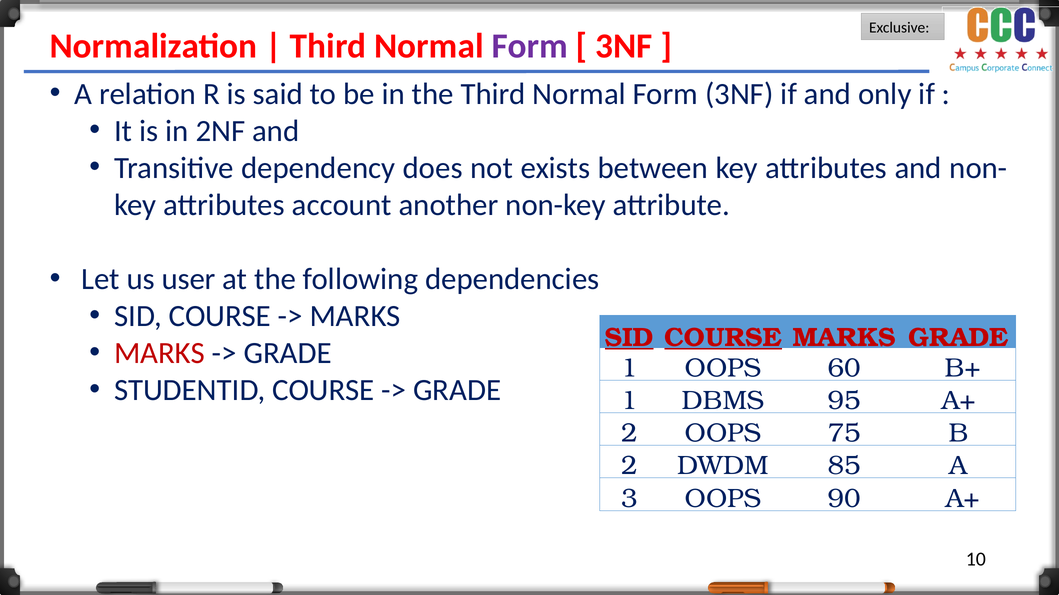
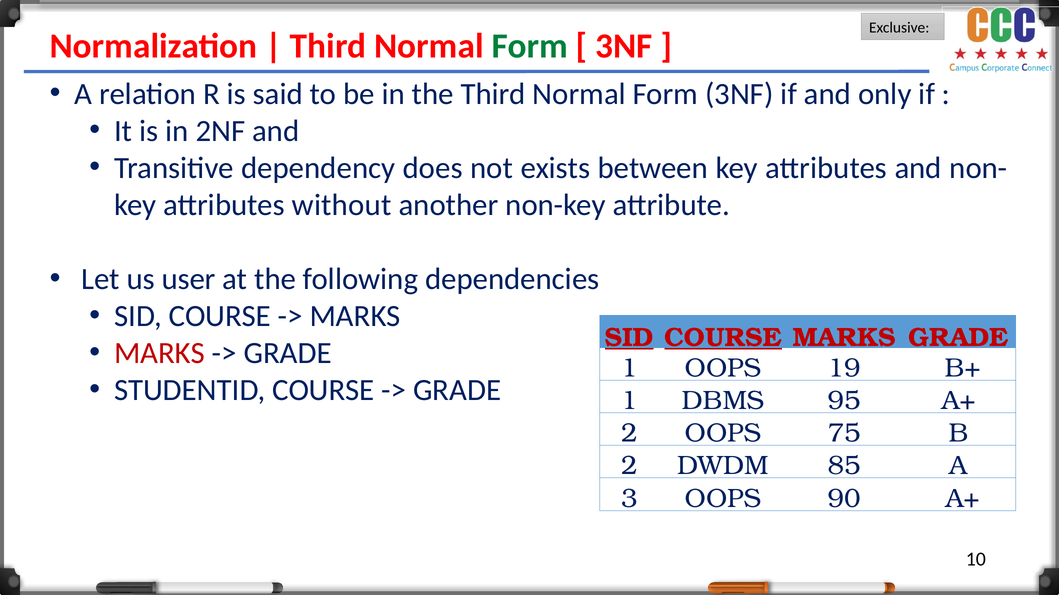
Form at (530, 46) colour: purple -> green
account: account -> without
60: 60 -> 19
